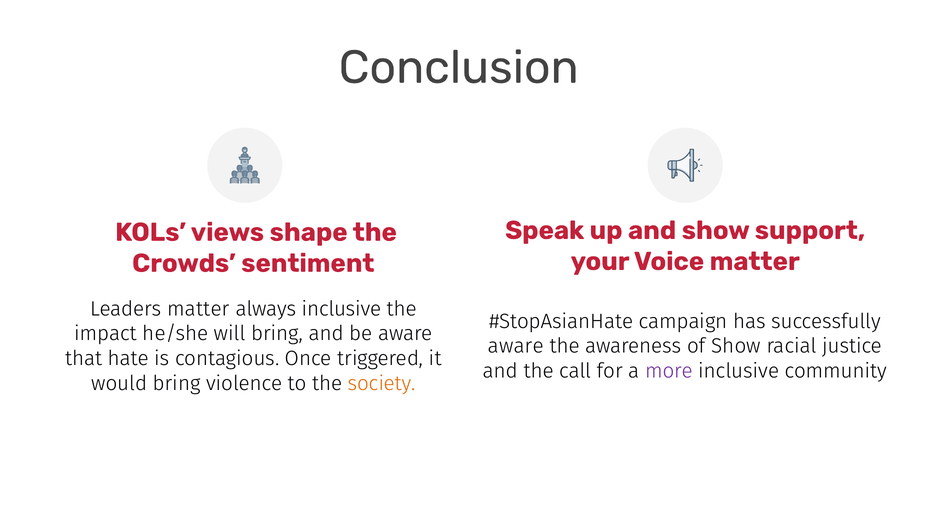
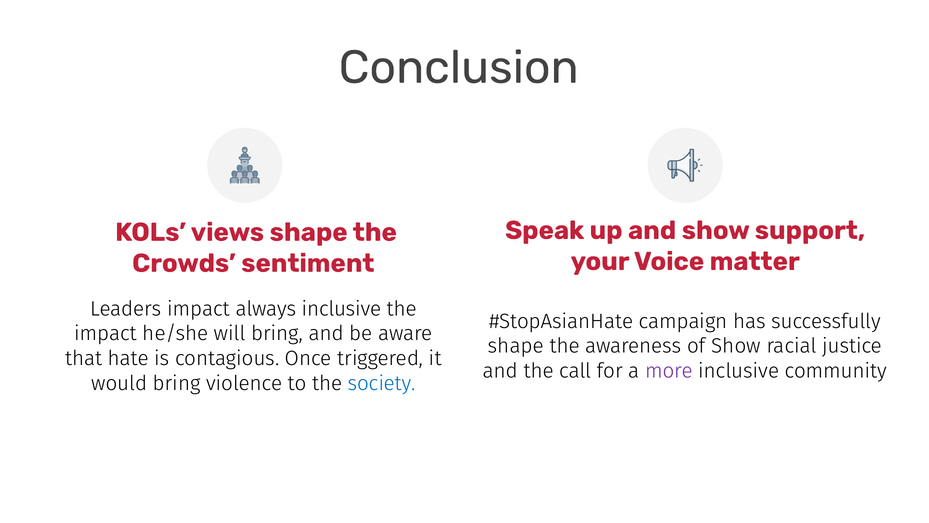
Leaders matter: matter -> impact
aware at (516, 346): aware -> shape
society colour: orange -> blue
